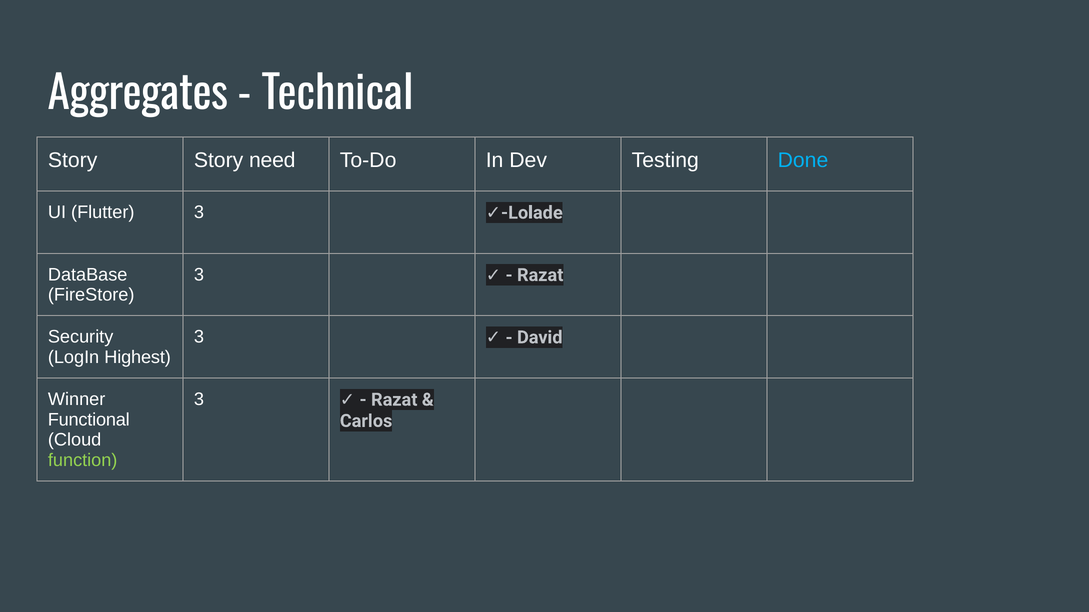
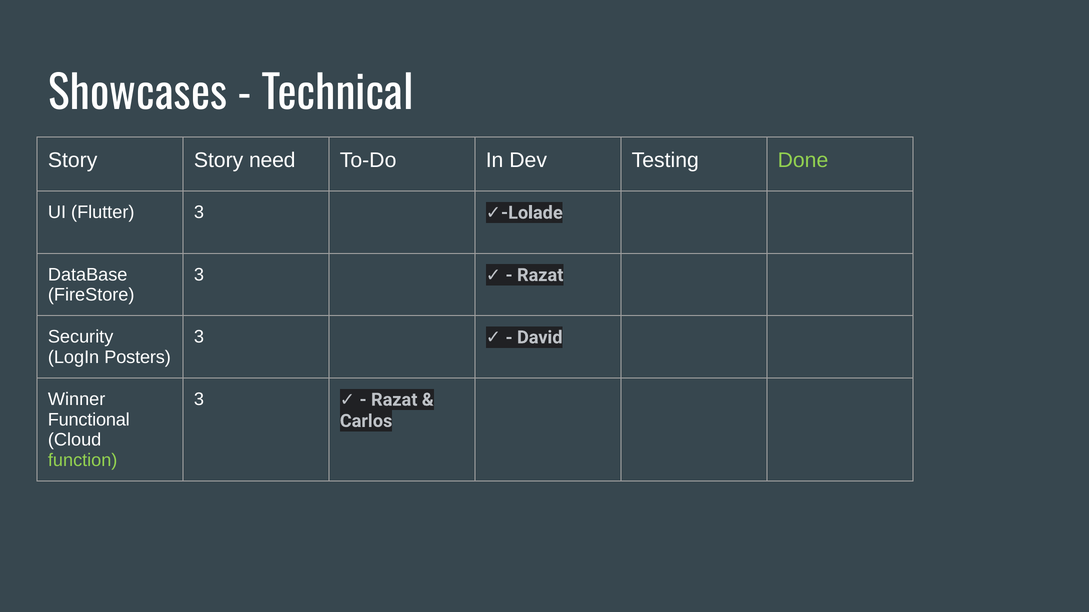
Aggregates: Aggregates -> Showcases
Done colour: light blue -> light green
Highest: Highest -> Posters
